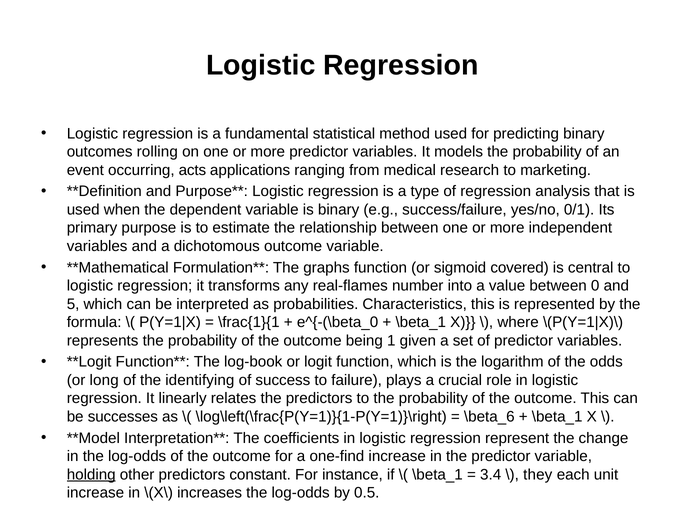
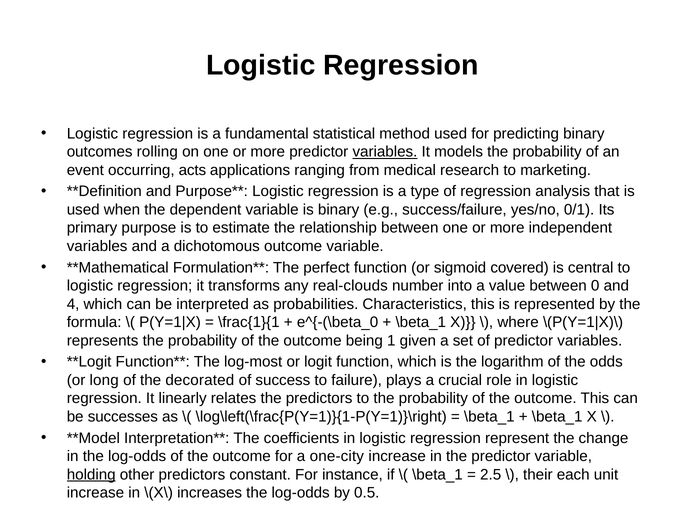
variables at (385, 152) underline: none -> present
graphs: graphs -> perfect
real-flames: real-flames -> real-clouds
5: 5 -> 4
log-book: log-book -> log-most
identifying: identifying -> decorated
\beta_6 at (489, 416): \beta_6 -> \beta_1
one-find: one-find -> one-city
3.4: 3.4 -> 2.5
they: they -> their
